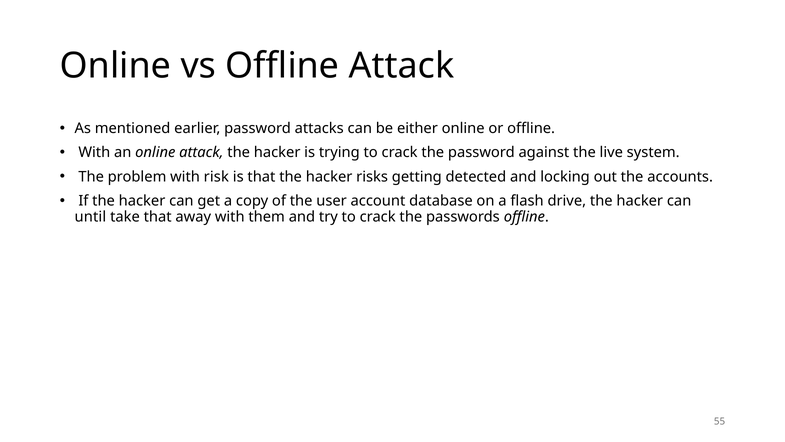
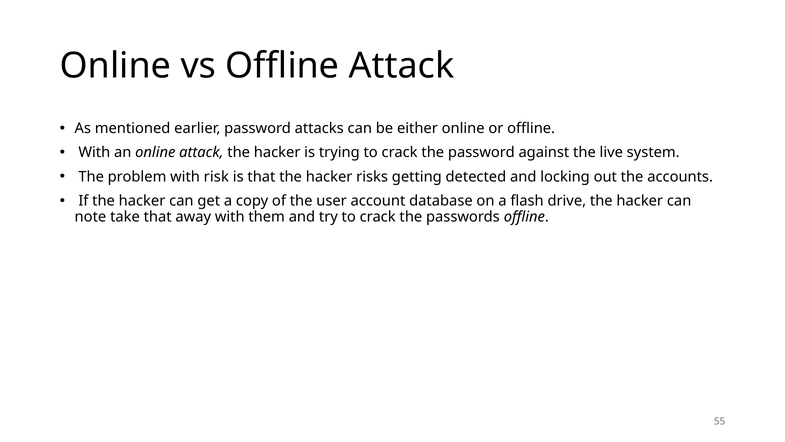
until: until -> note
